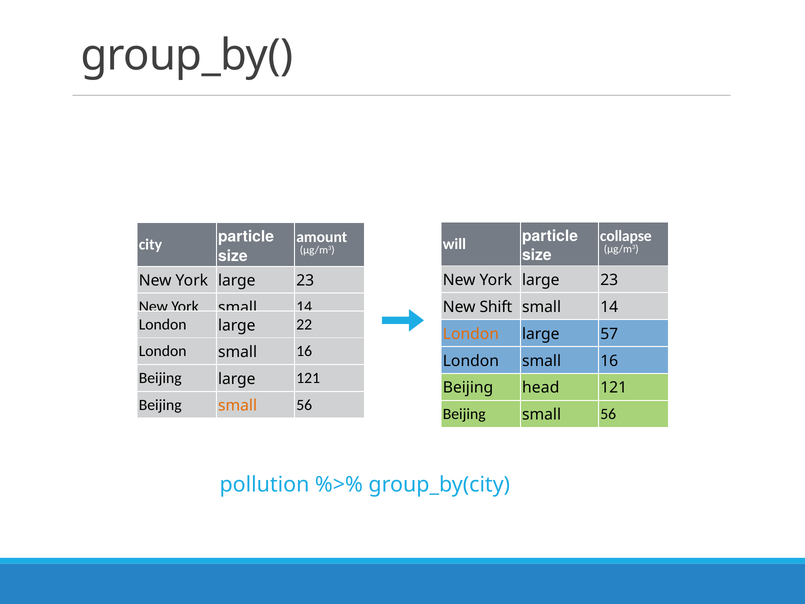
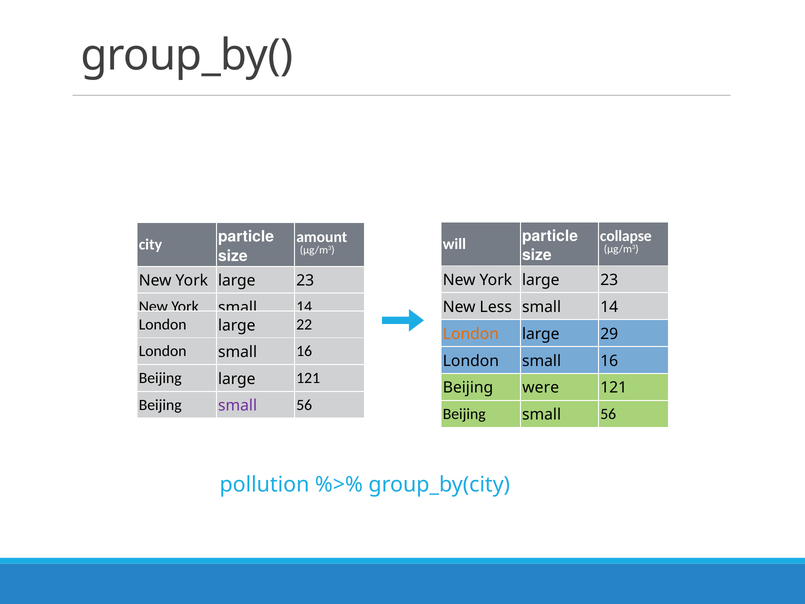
Shift: Shift -> Less
57: 57 -> 29
head: head -> were
small at (238, 405) colour: orange -> purple
